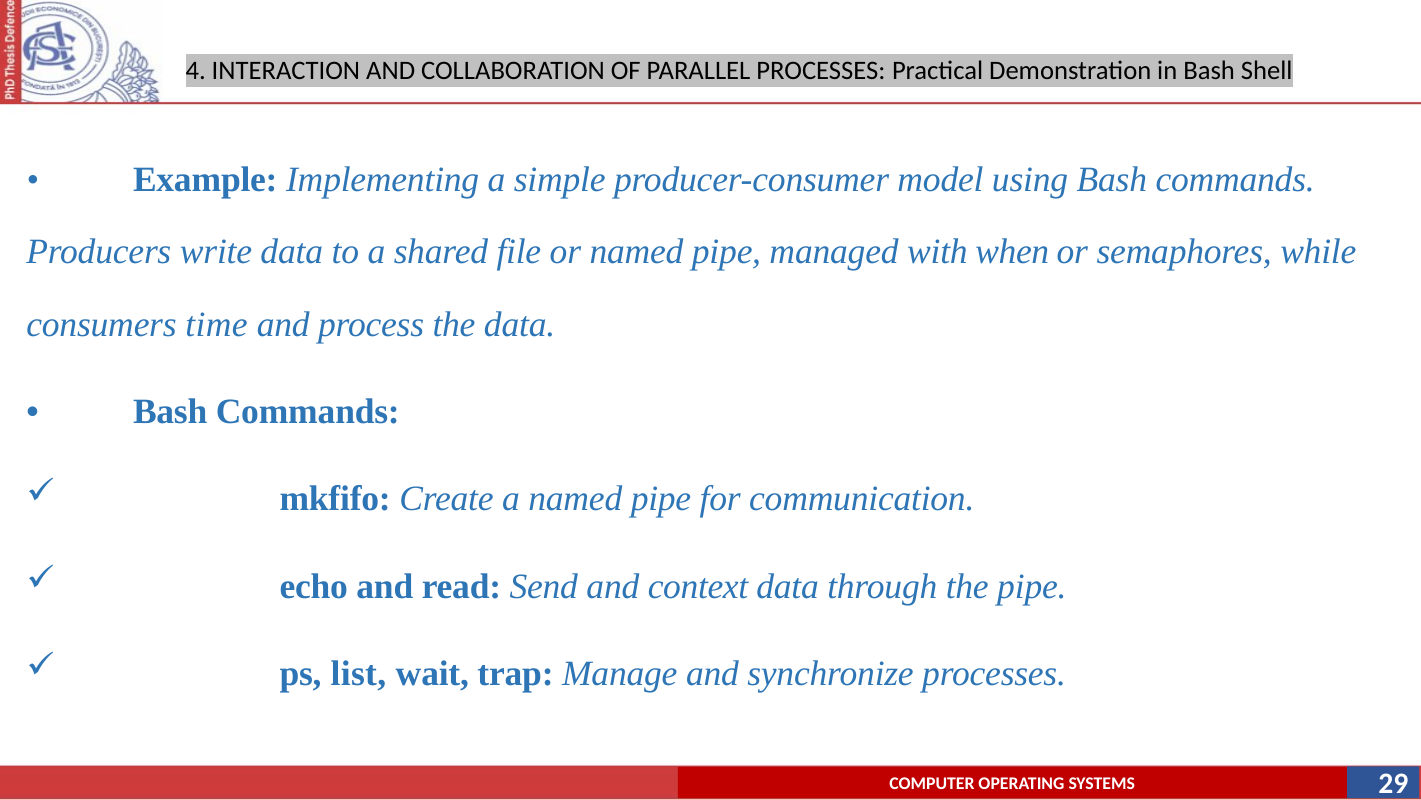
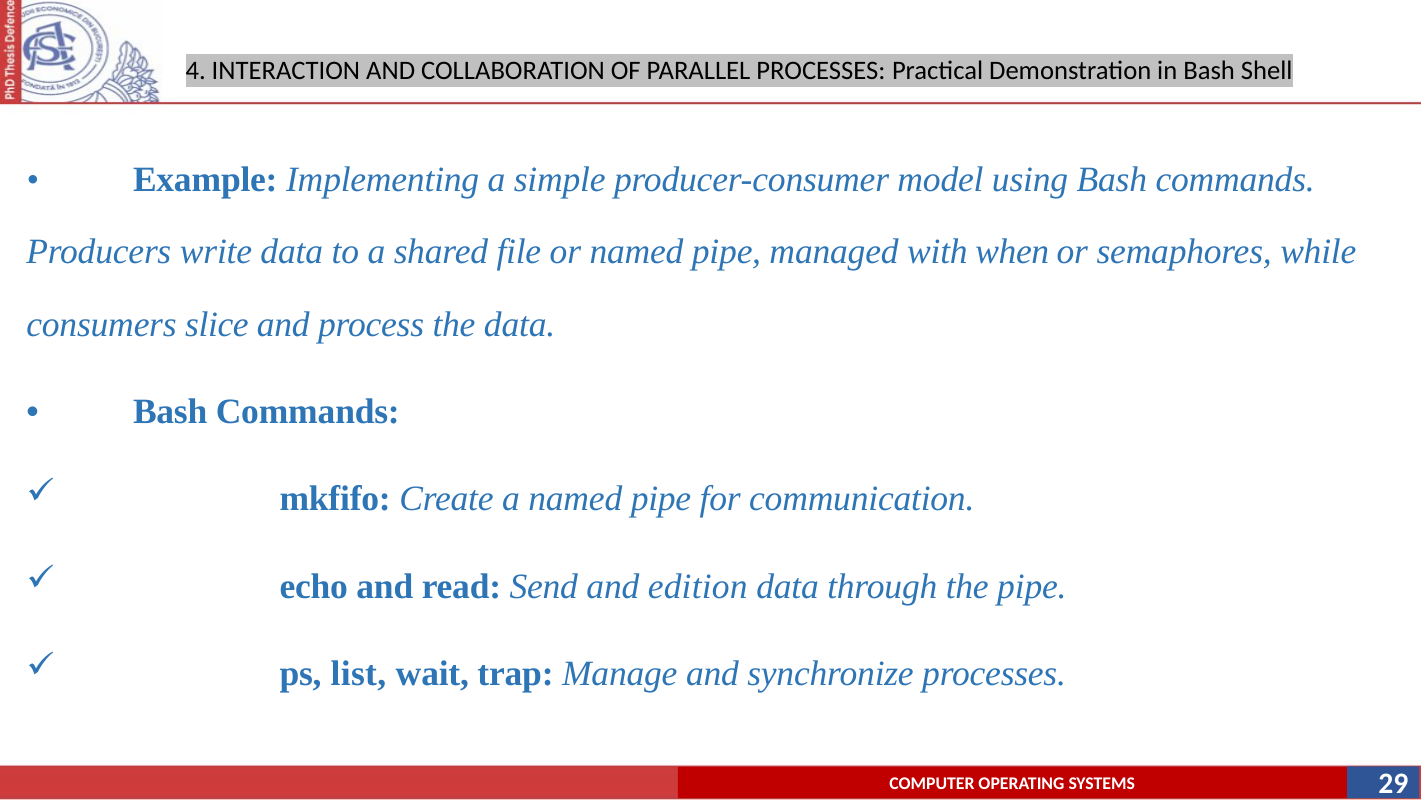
time: time -> slice
context: context -> edition
